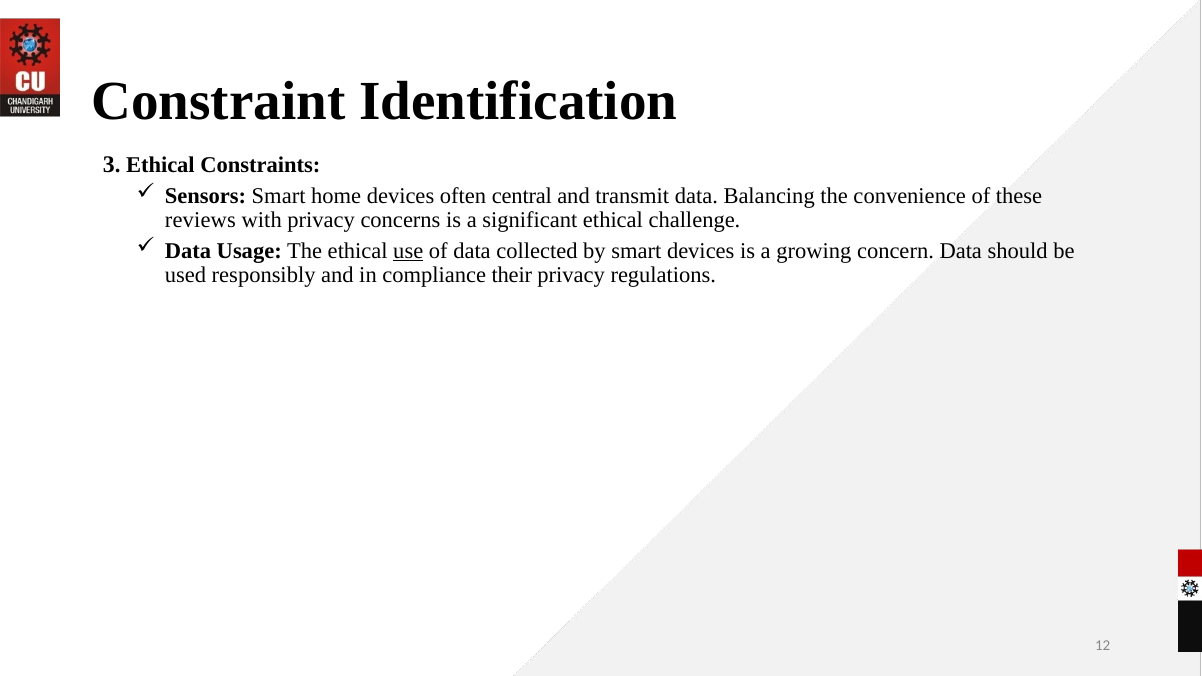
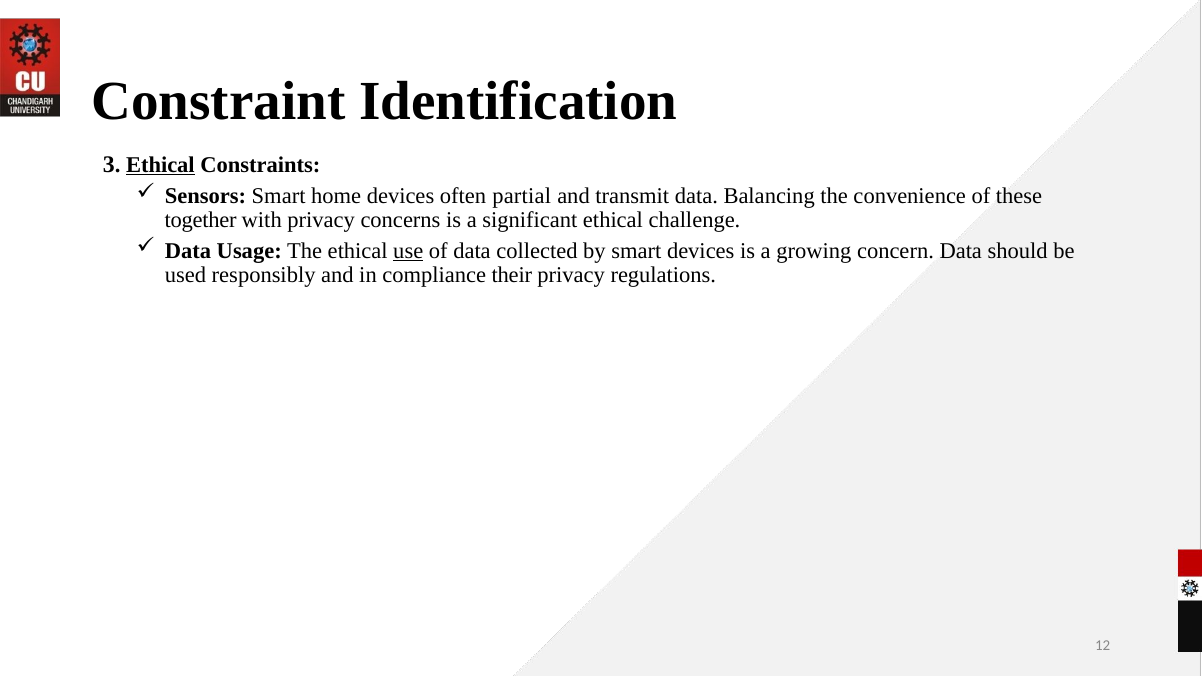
Ethical at (160, 165) underline: none -> present
central: central -> partial
reviews: reviews -> together
